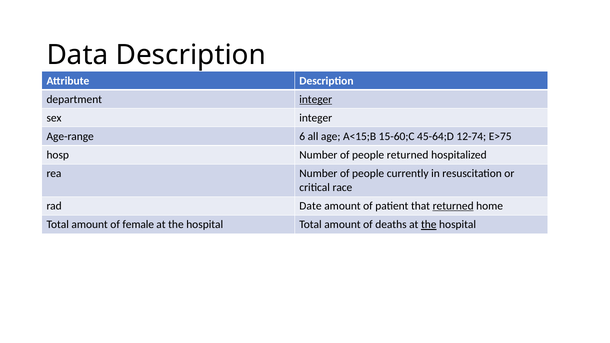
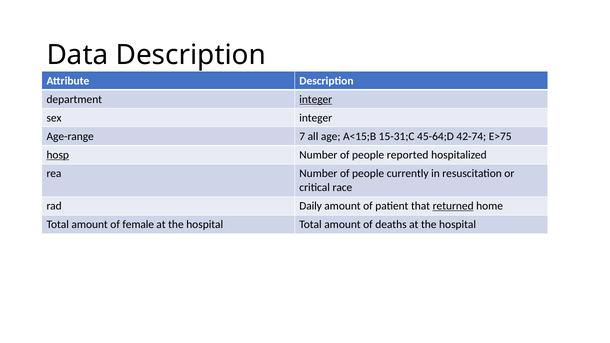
6: 6 -> 7
15-60;C: 15-60;C -> 15-31;C
12-74: 12-74 -> 42-74
hosp underline: none -> present
people returned: returned -> reported
Date: Date -> Daily
the at (429, 225) underline: present -> none
